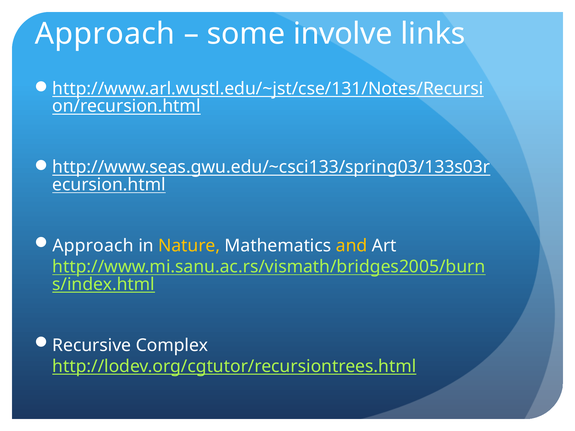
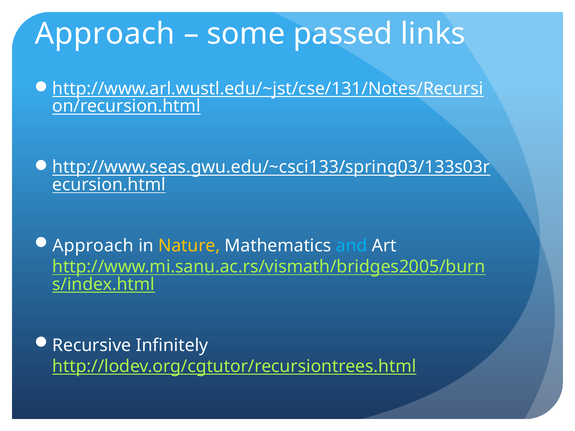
involve: involve -> passed
and colour: yellow -> light blue
Complex: Complex -> Infinitely
